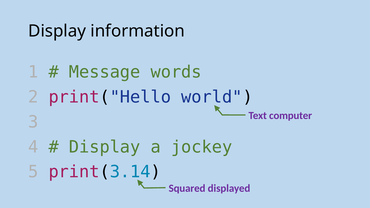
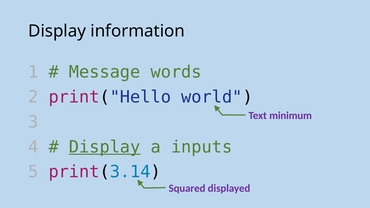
computer: computer -> minimum
Display at (105, 147) underline: none -> present
jockey: jockey -> inputs
